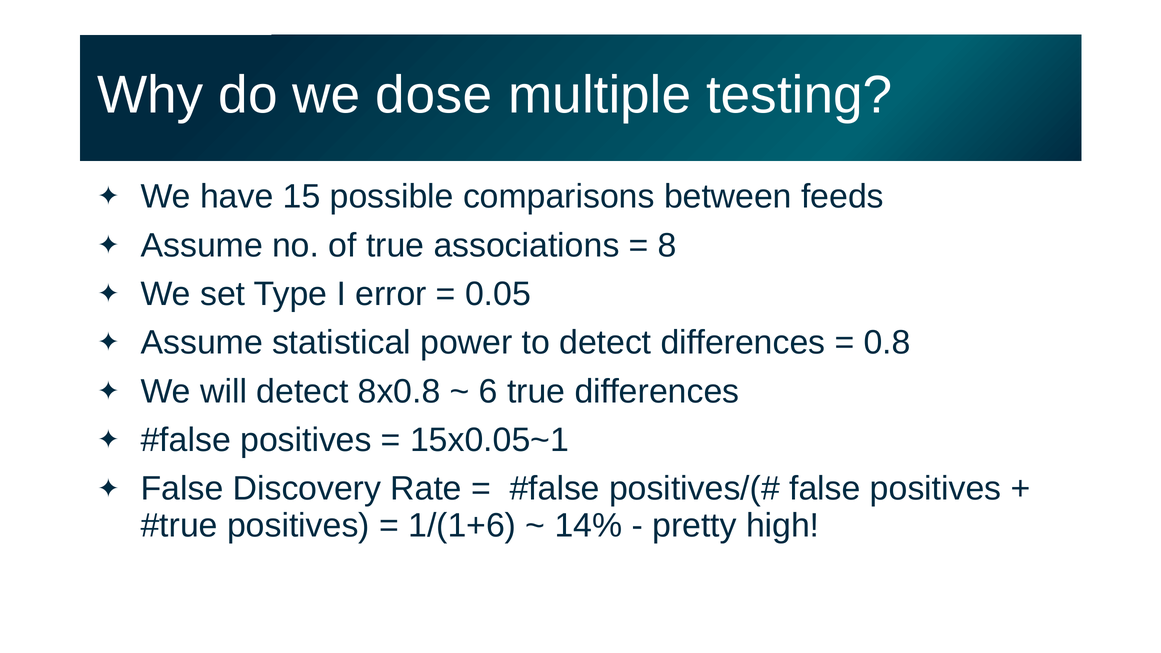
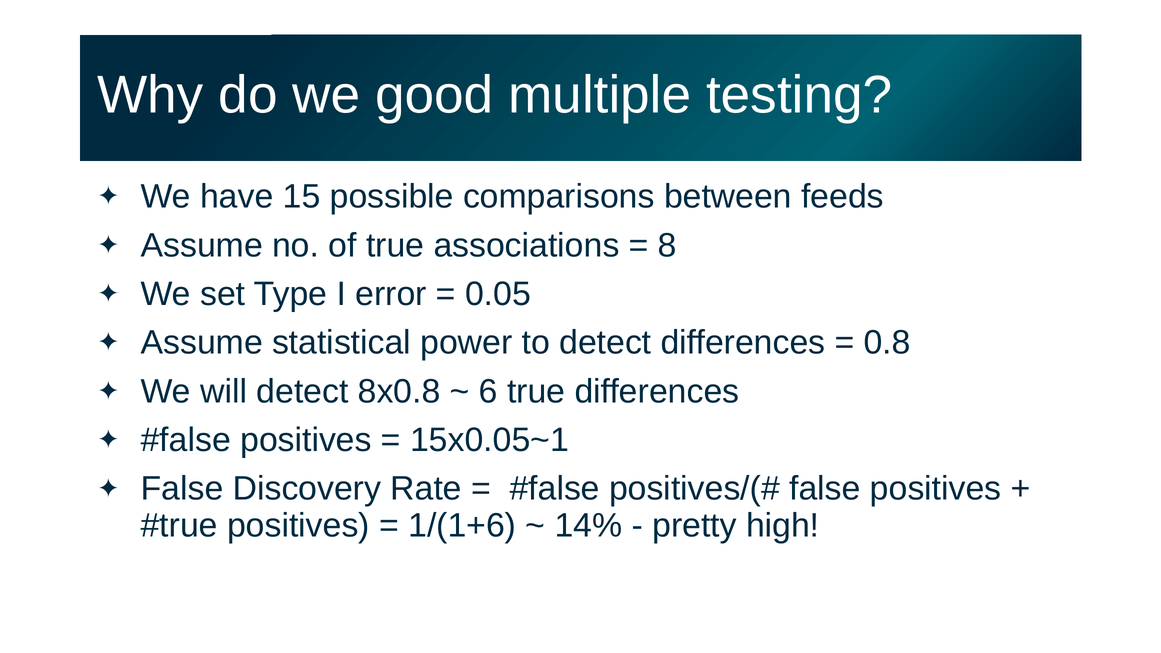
dose: dose -> good
